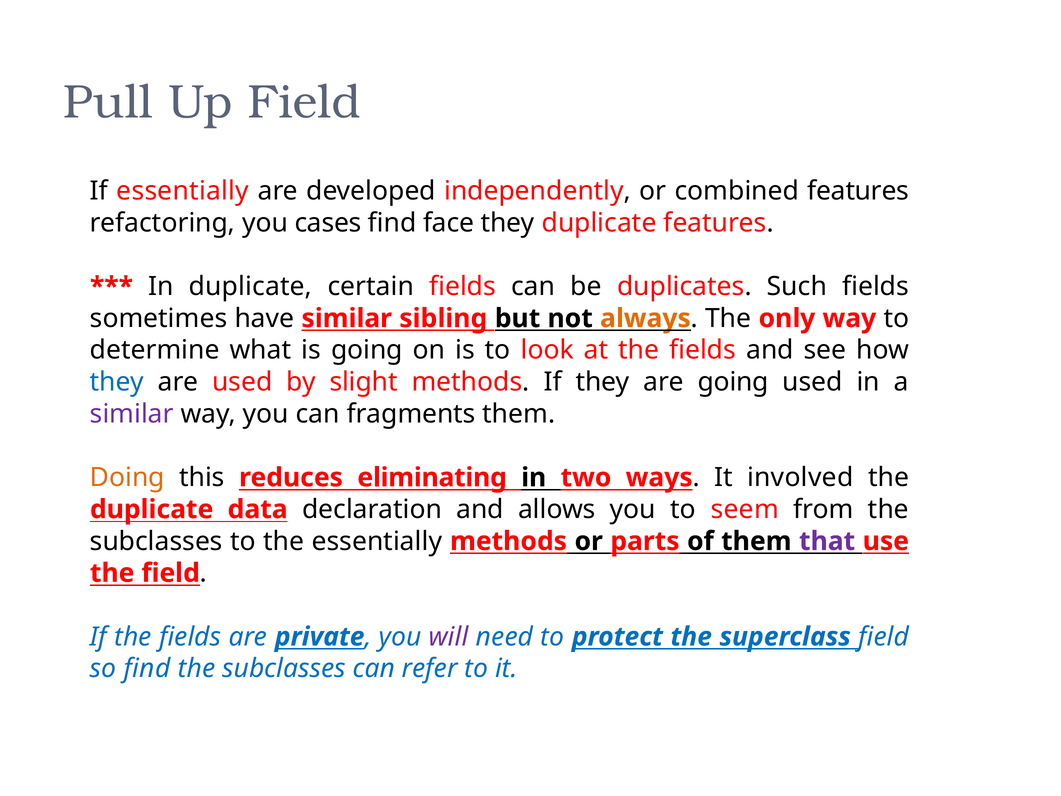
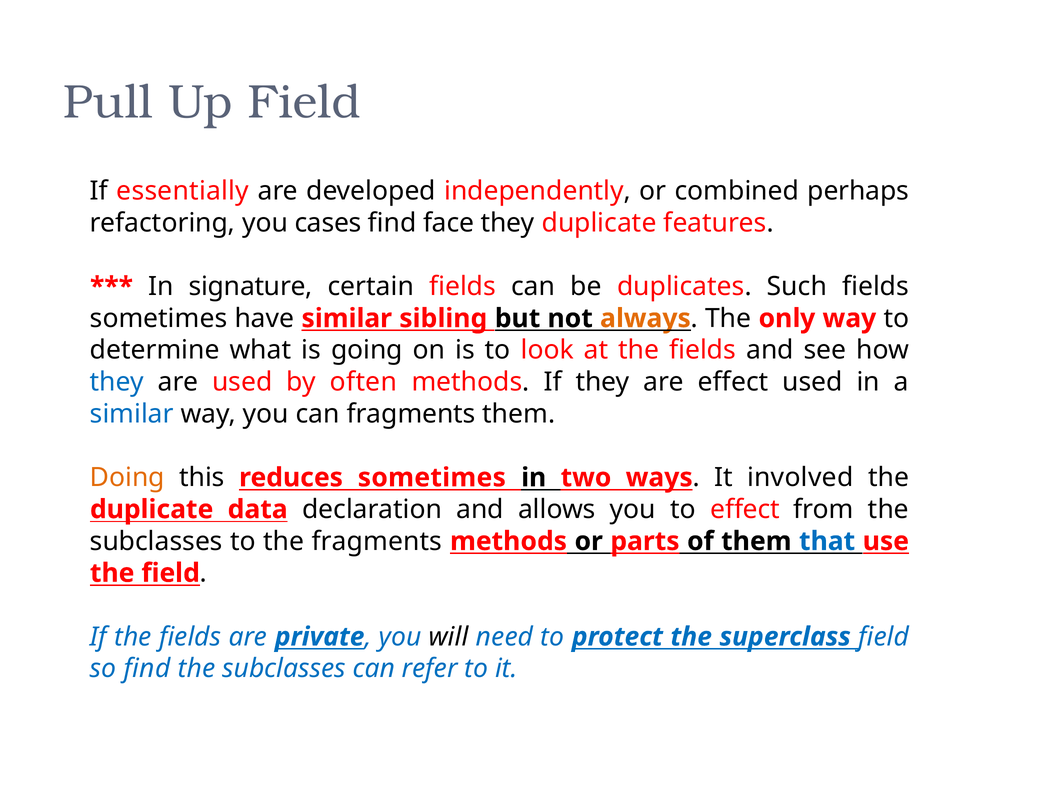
combined features: features -> perhaps
In duplicate: duplicate -> signature
slight: slight -> often
are going: going -> effect
similar at (132, 414) colour: purple -> blue
reduces eliminating: eliminating -> sometimes
to seem: seem -> effect
the essentially: essentially -> fragments
that colour: purple -> blue
will colour: purple -> black
